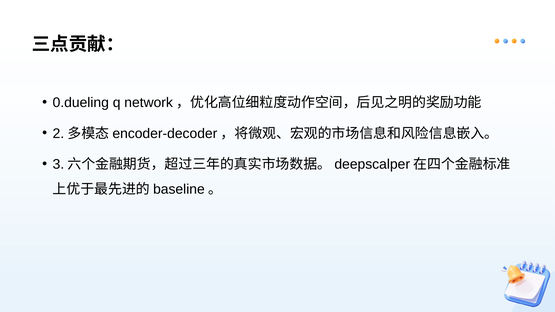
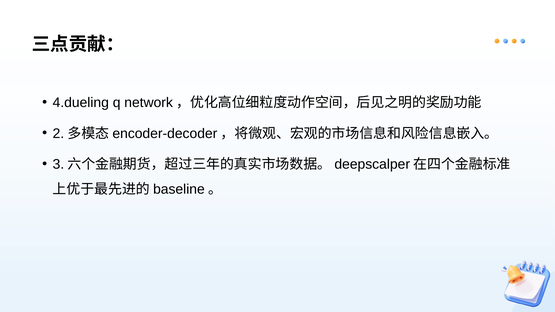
0.dueling: 0.dueling -> 4.dueling
